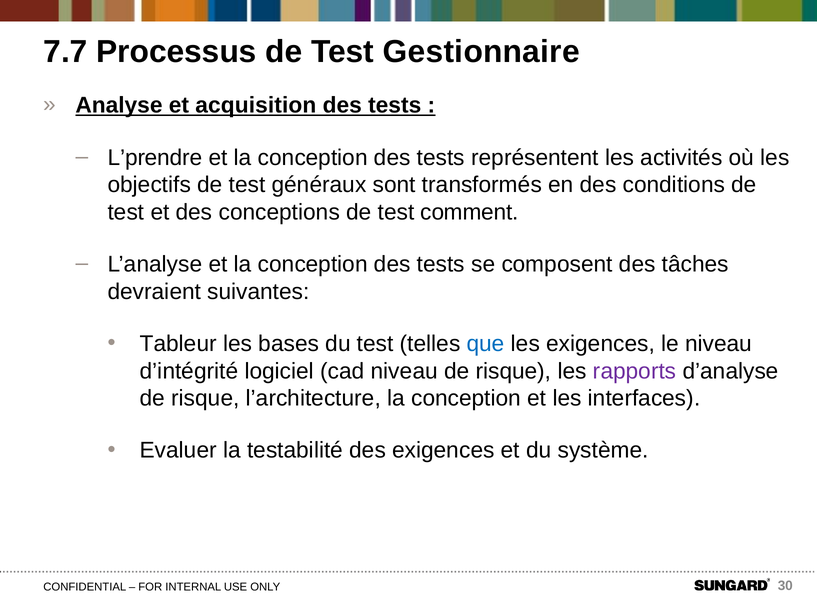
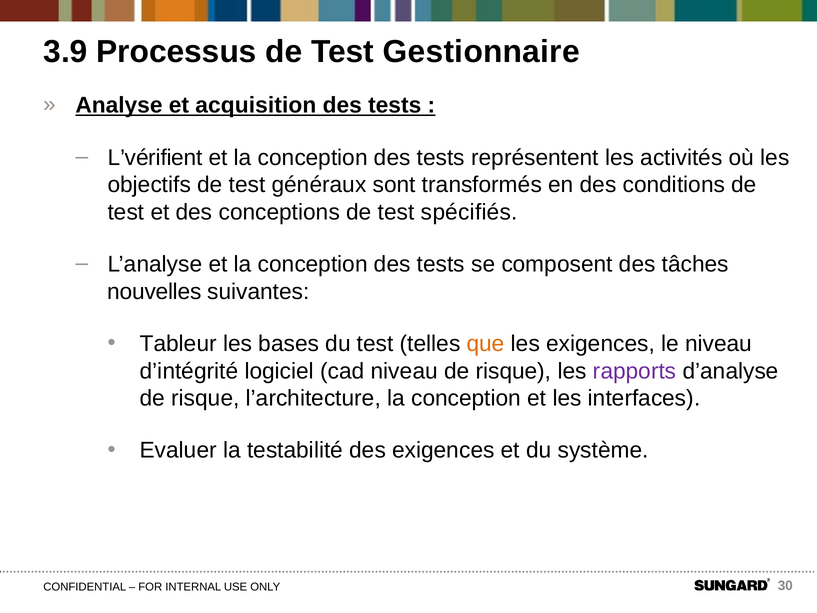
7.7: 7.7 -> 3.9
L’prendre: L’prendre -> L’vérifient
comment: comment -> spécifiés
devraient: devraient -> nouvelles
que colour: blue -> orange
